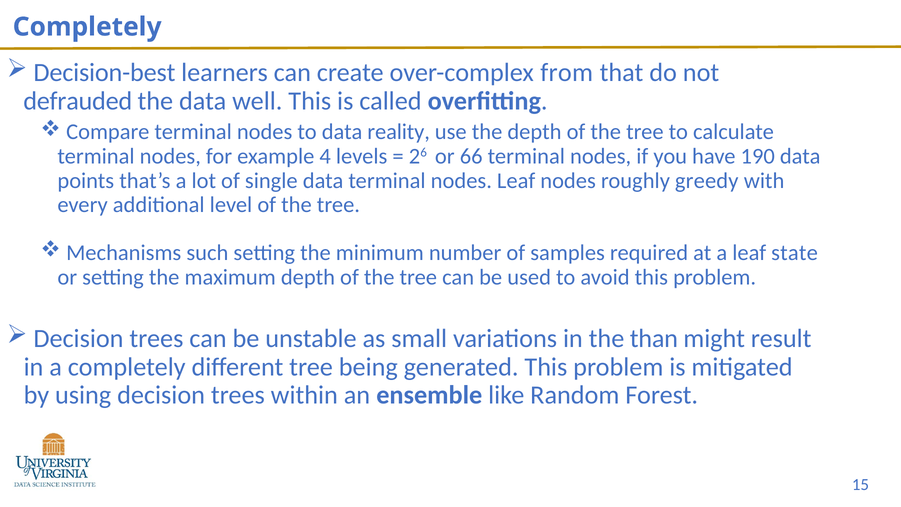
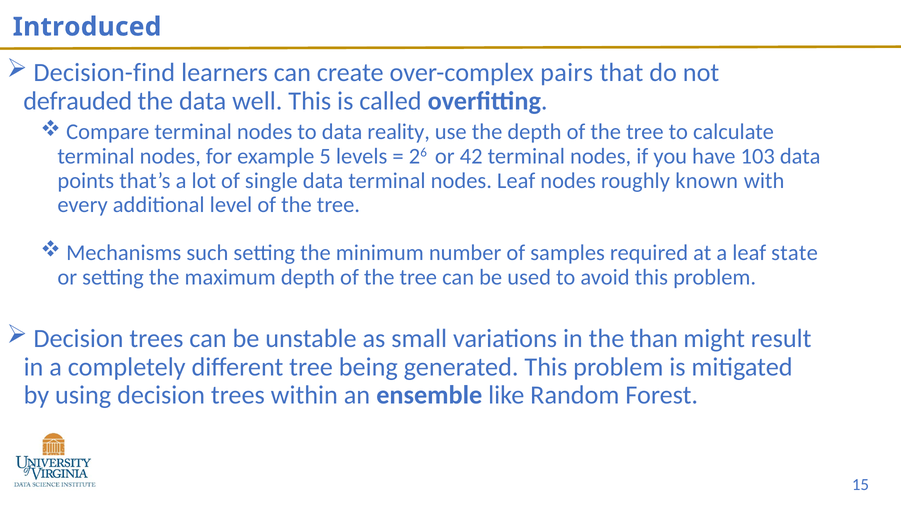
Completely at (87, 27): Completely -> Introduced
Decision-best: Decision-best -> Decision-find
from: from -> pairs
4: 4 -> 5
66: 66 -> 42
190: 190 -> 103
greedy: greedy -> known
